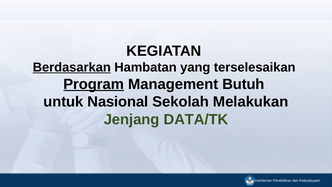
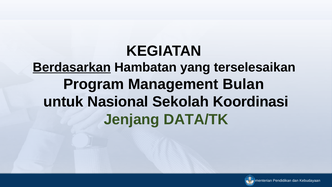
Program underline: present -> none
Butuh: Butuh -> Bulan
Melakukan: Melakukan -> Koordinasi
